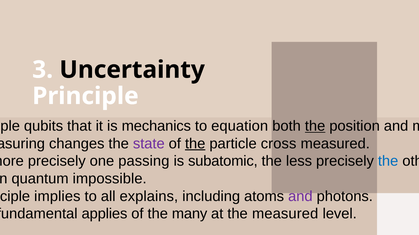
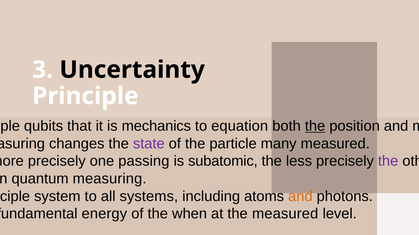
the at (195, 144) underline: present -> none
cross: cross -> many
the at (388, 162) colour: blue -> purple
quantum impossible: impossible -> measuring
implies: implies -> system
explains: explains -> systems
and at (300, 197) colour: purple -> orange
applies: applies -> energy
many: many -> when
